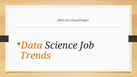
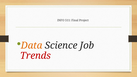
Trends colour: orange -> red
